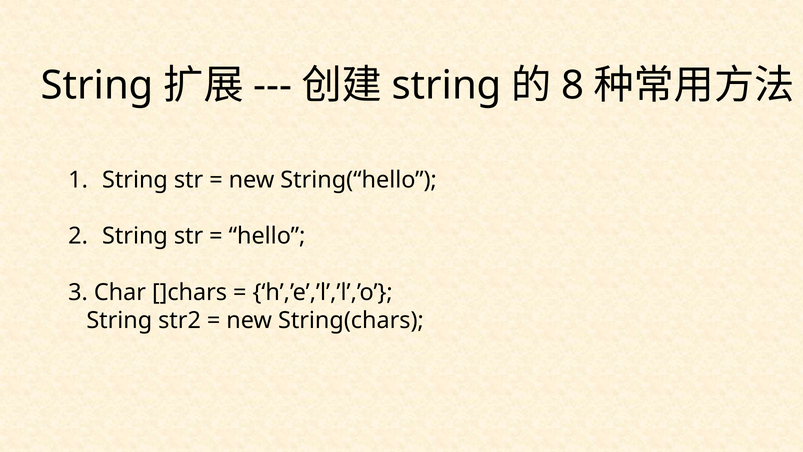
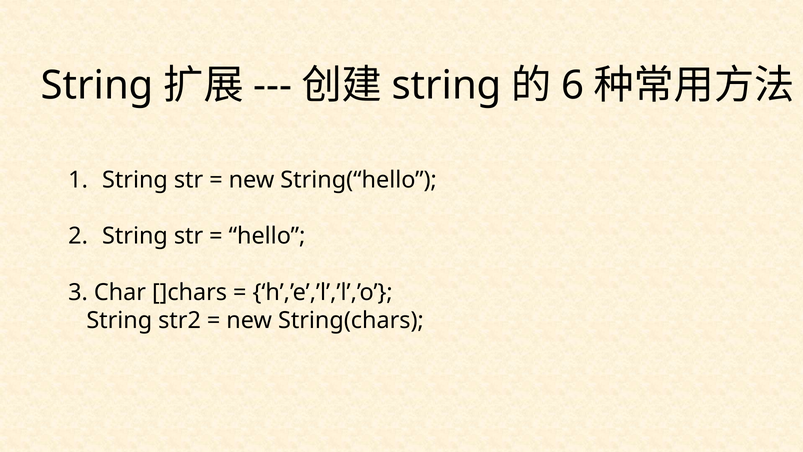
8: 8 -> 6
